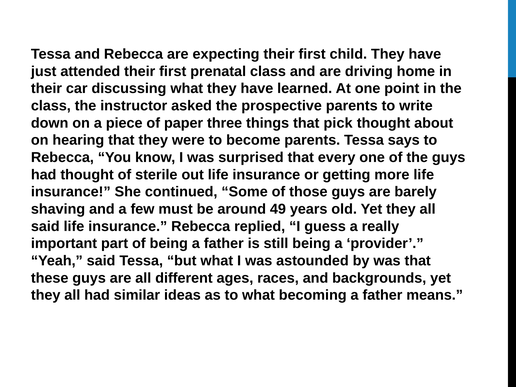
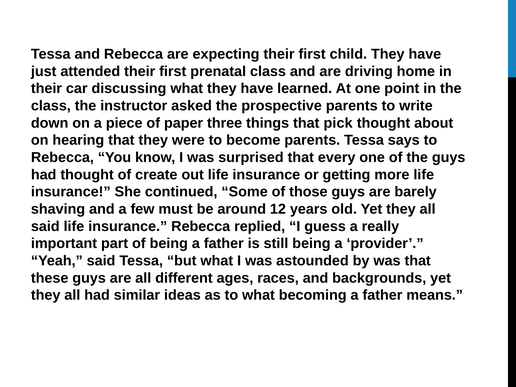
sterile: sterile -> create
49: 49 -> 12
